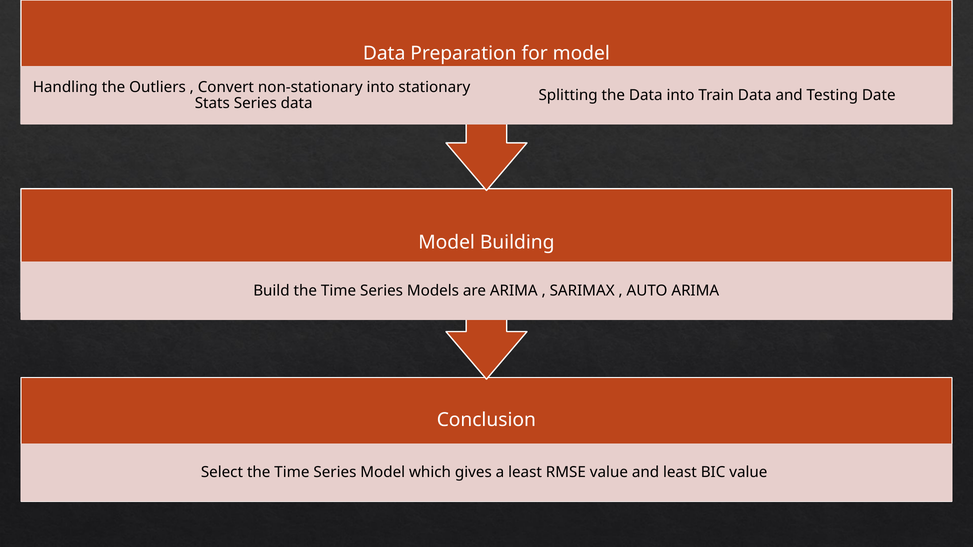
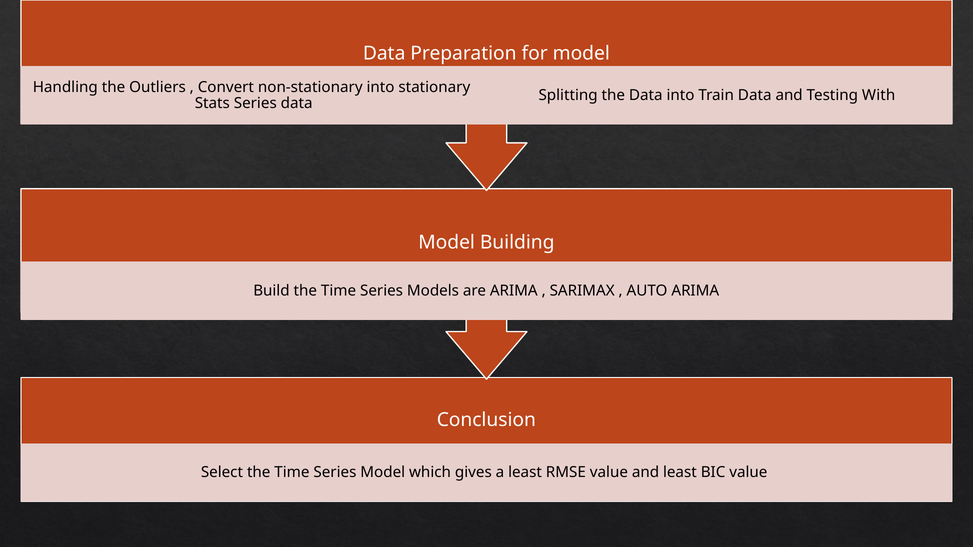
Date: Date -> With
